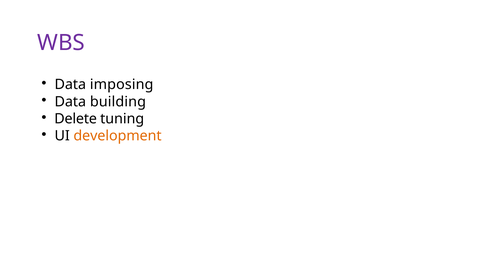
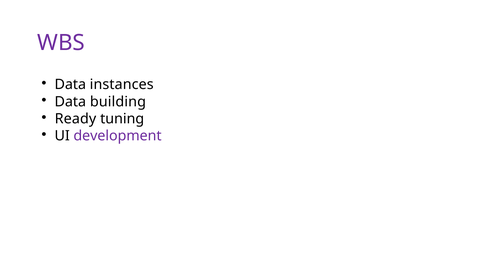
imposing: imposing -> instances
Delete: Delete -> Ready
development colour: orange -> purple
